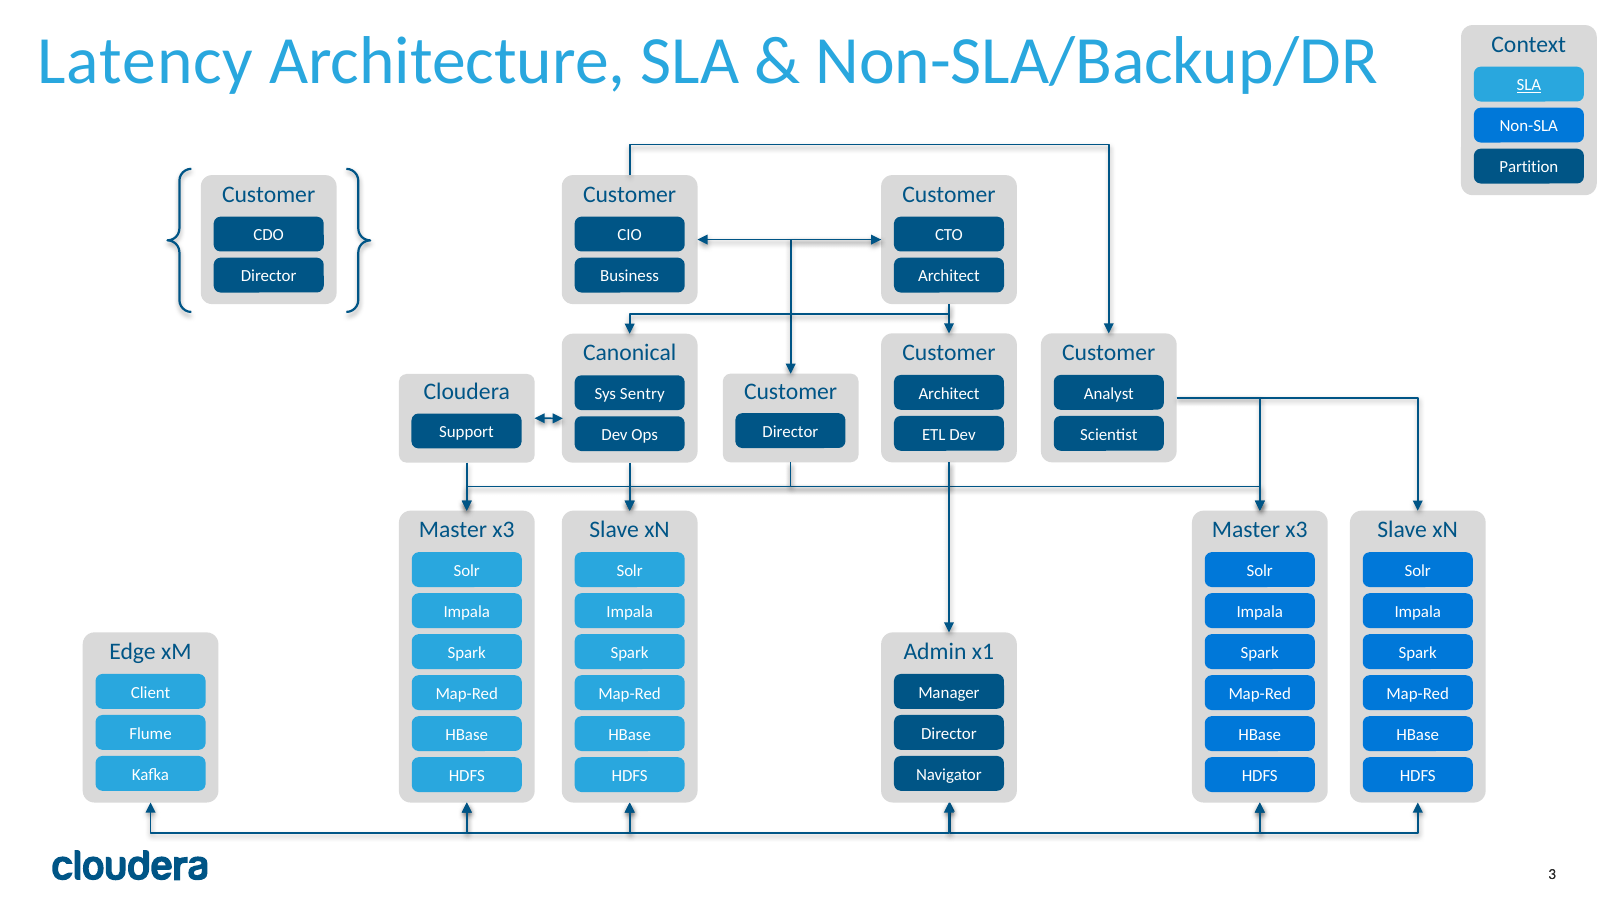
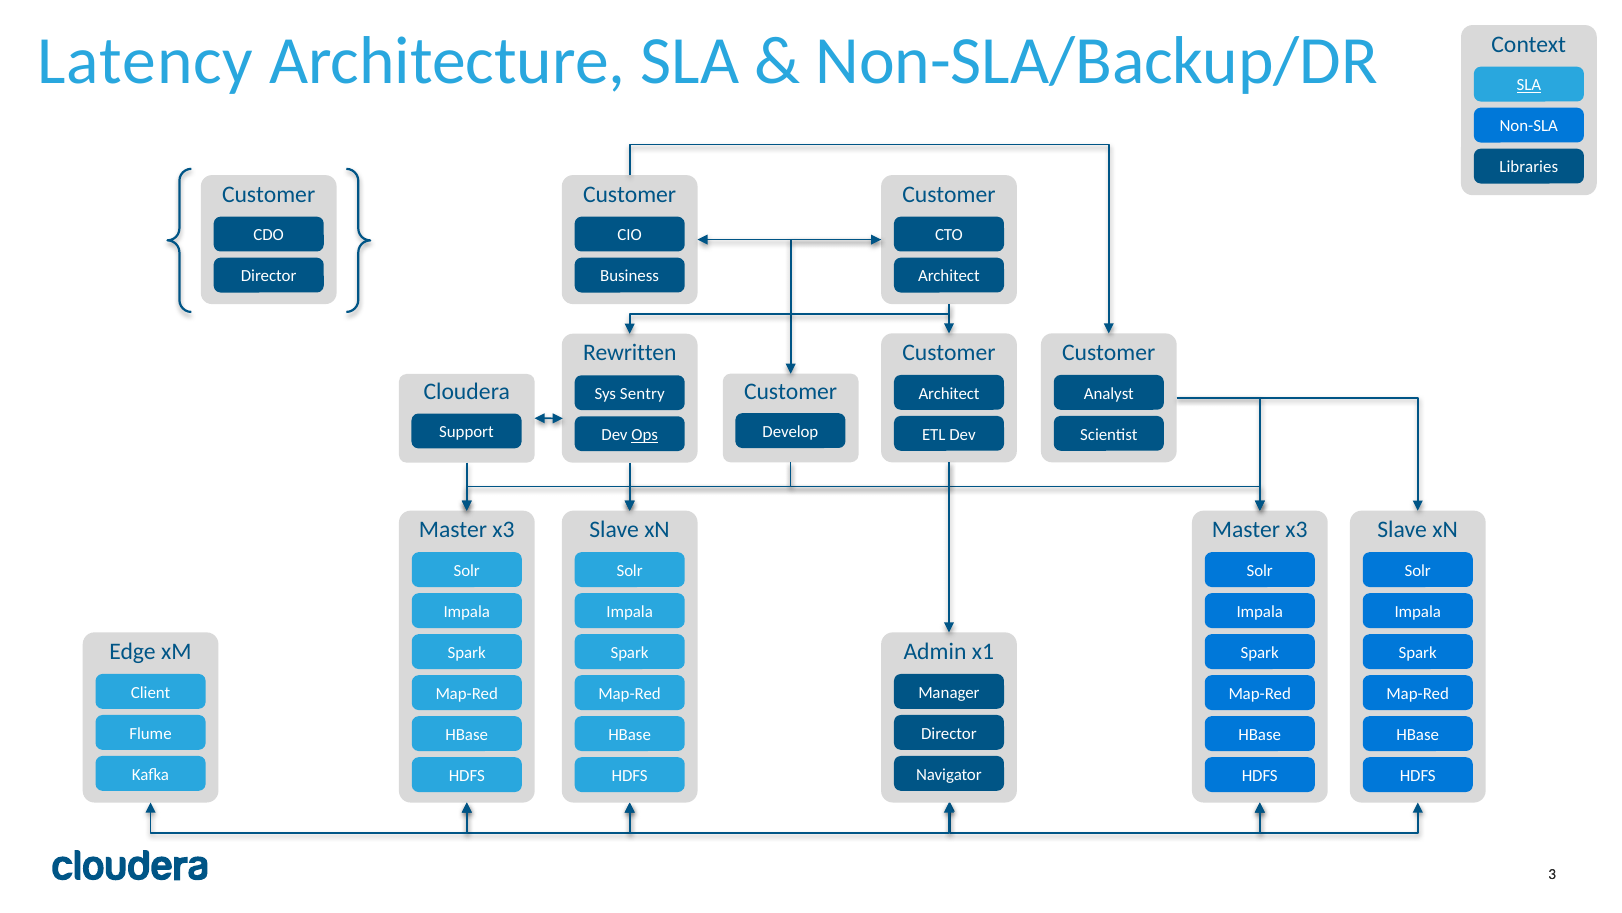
Partition: Partition -> Libraries
Canonical: Canonical -> Rewritten
Director at (790, 432): Director -> Develop
Ops underline: none -> present
